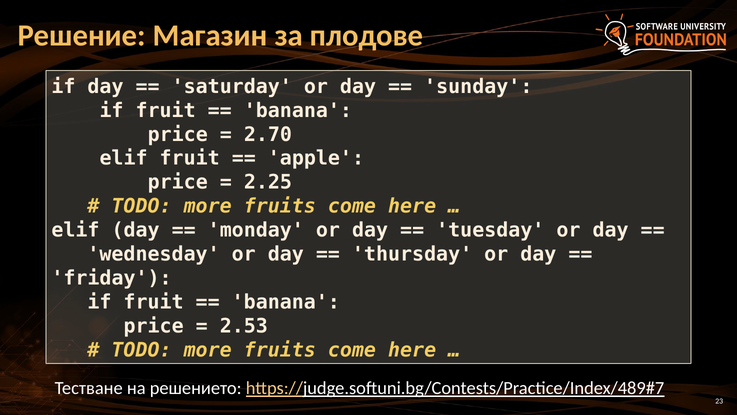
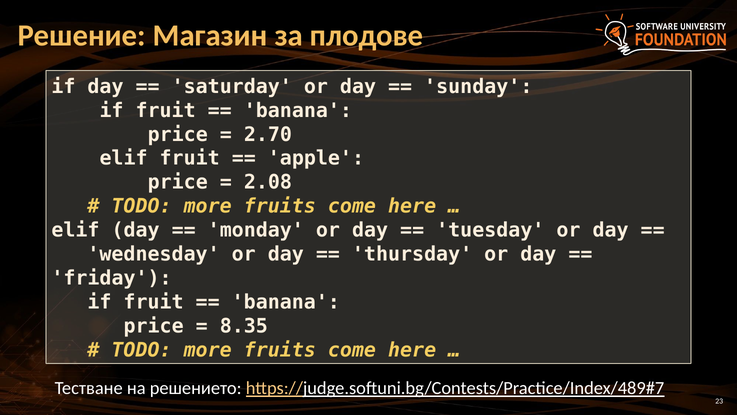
2.25: 2.25 -> 2.08
2.53: 2.53 -> 8.35
